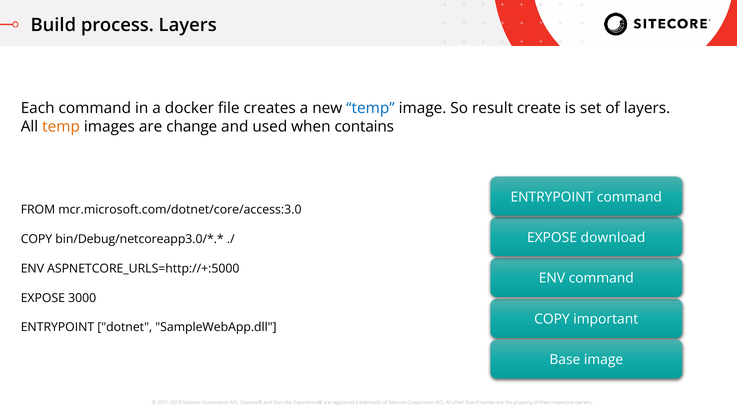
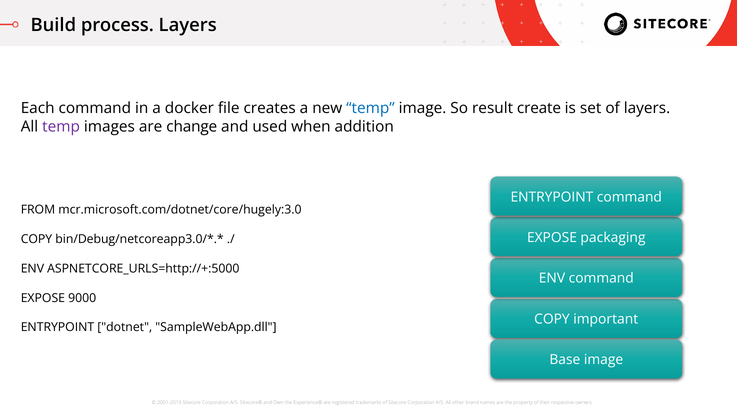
temp at (61, 127) colour: orange -> purple
contains: contains -> addition
mcr.microsoft.com/dotnet/core/access:3.0: mcr.microsoft.com/dotnet/core/access:3.0 -> mcr.microsoft.com/dotnet/core/hugely:3.0
download: download -> packaging
3000: 3000 -> 9000
